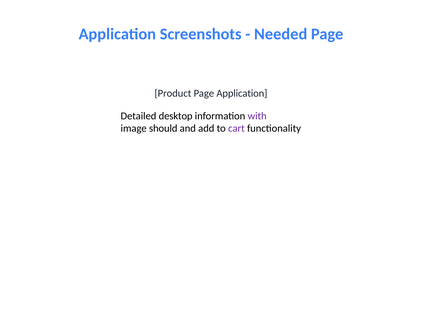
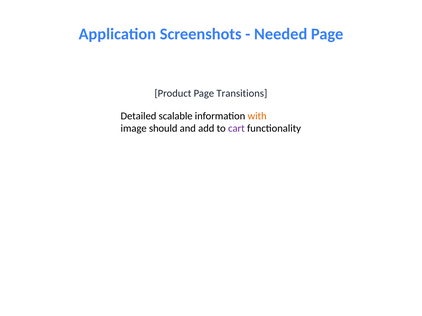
Page Application: Application -> Transitions
desktop: desktop -> scalable
with colour: purple -> orange
